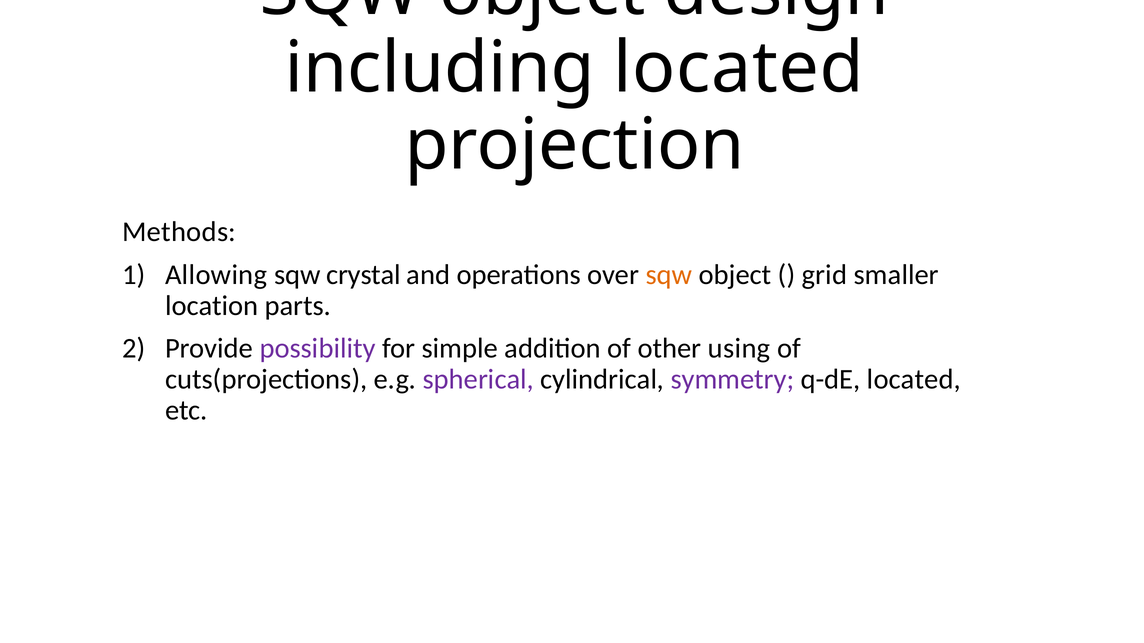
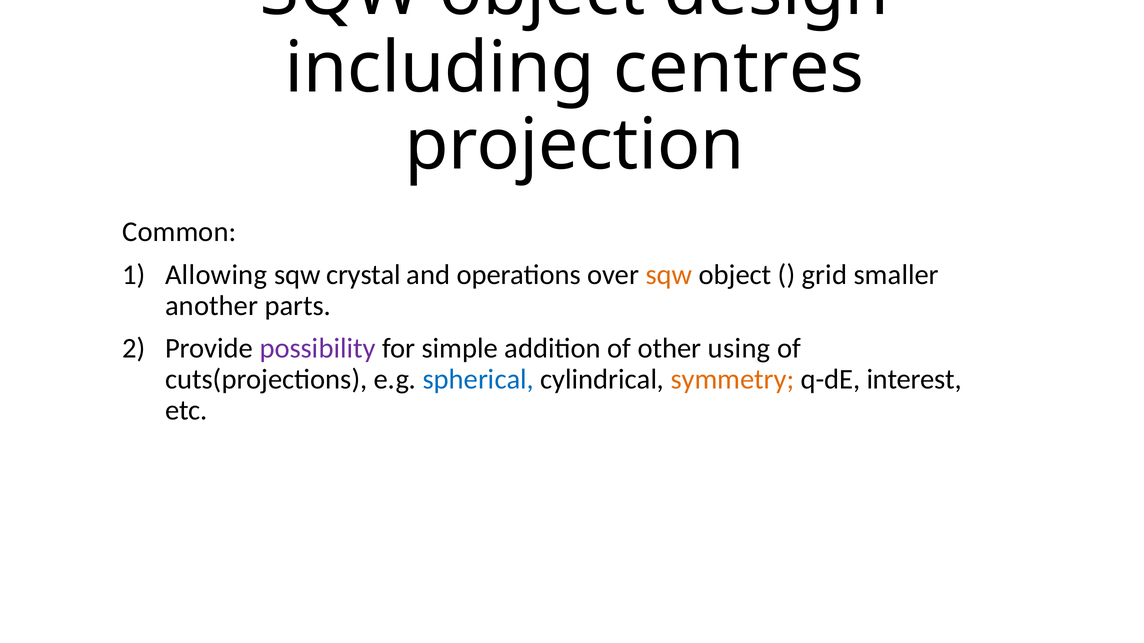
including located: located -> centres
Methods: Methods -> Common
location: location -> another
spherical colour: purple -> blue
symmetry colour: purple -> orange
q-dE located: located -> interest
